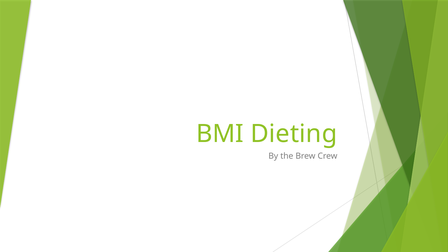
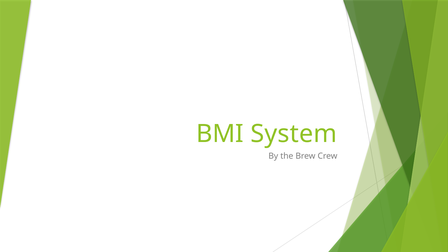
Dieting: Dieting -> System
